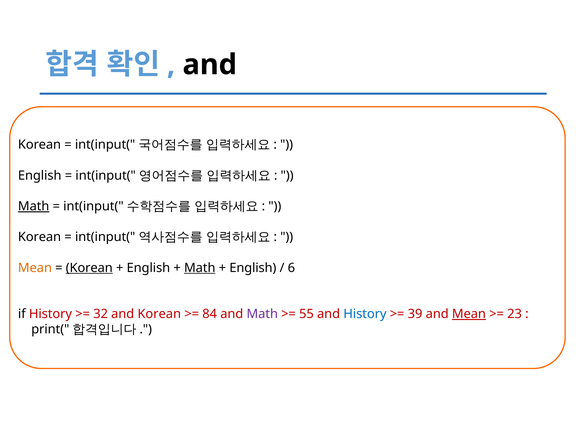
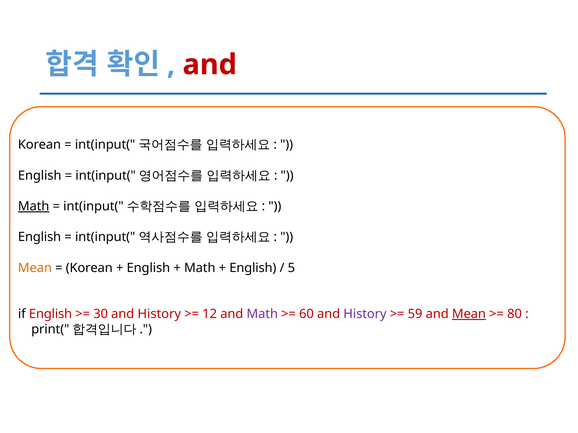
and at (210, 65) colour: black -> red
Korean at (40, 237): Korean -> English
Korean at (89, 268) underline: present -> none
Math at (200, 268) underline: present -> none
6: 6 -> 5
if History: History -> English
32: 32 -> 30
Korean at (159, 314): Korean -> History
84: 84 -> 12
55: 55 -> 60
History at (365, 314) colour: blue -> purple
39: 39 -> 59
23: 23 -> 80
